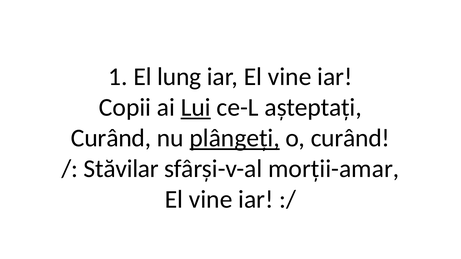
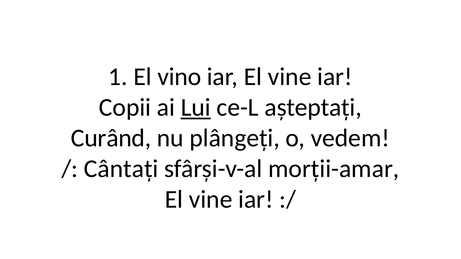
lung: lung -> vino
plângeți underline: present -> none
o curând: curând -> vedem
Stăvilar: Stăvilar -> Cântați
